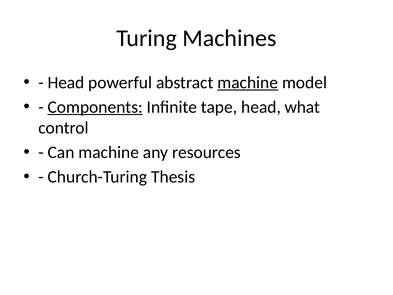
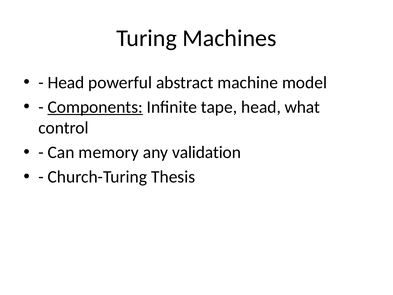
machine at (248, 82) underline: present -> none
Can machine: machine -> memory
resources: resources -> validation
